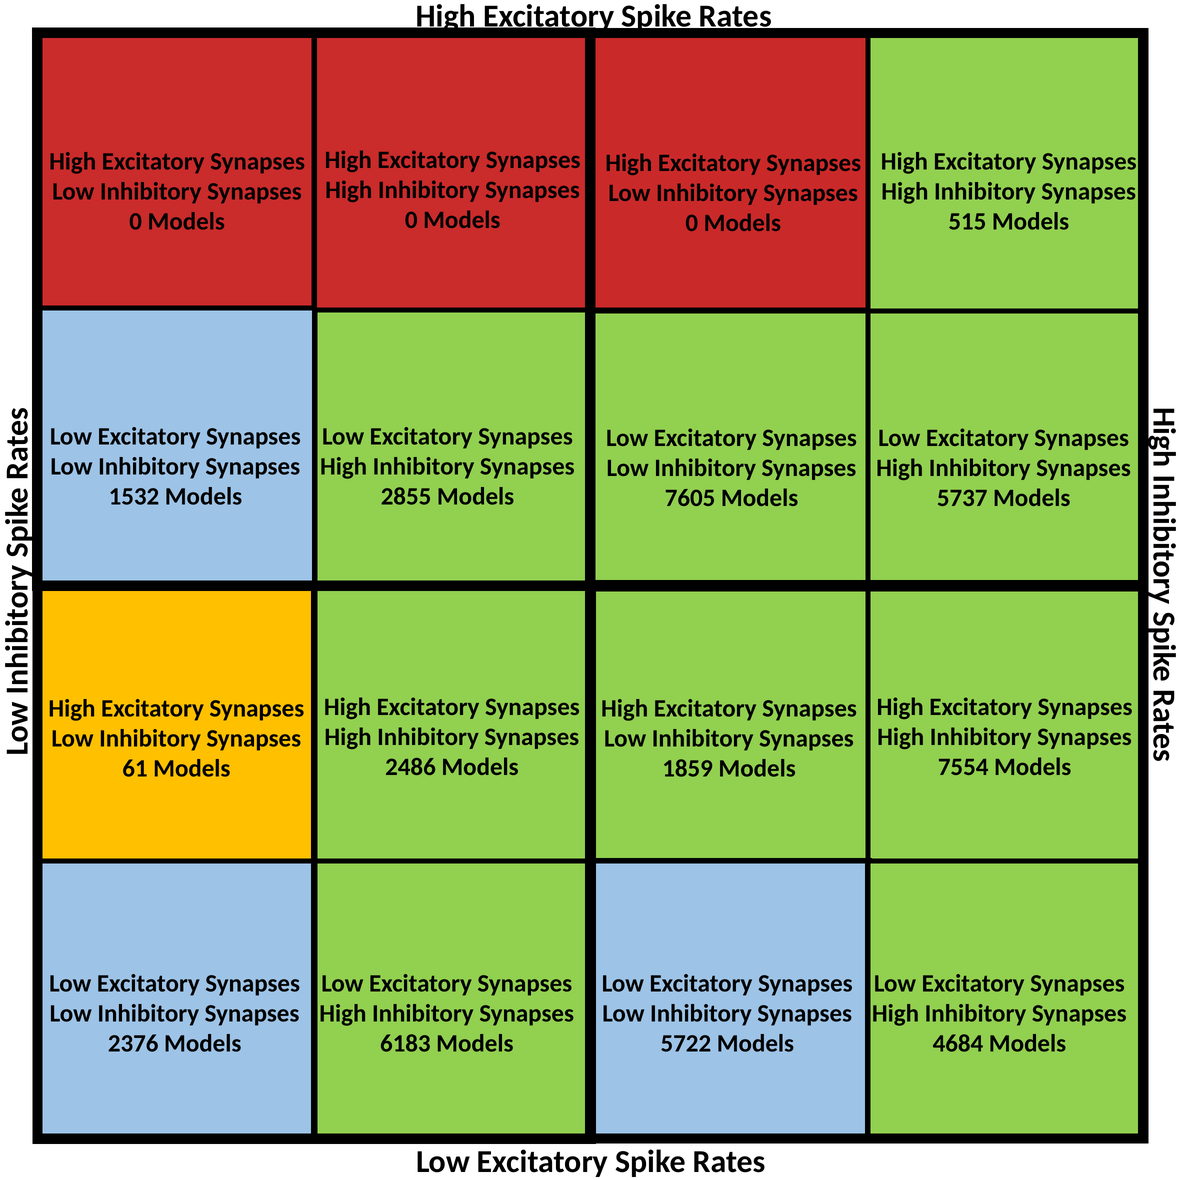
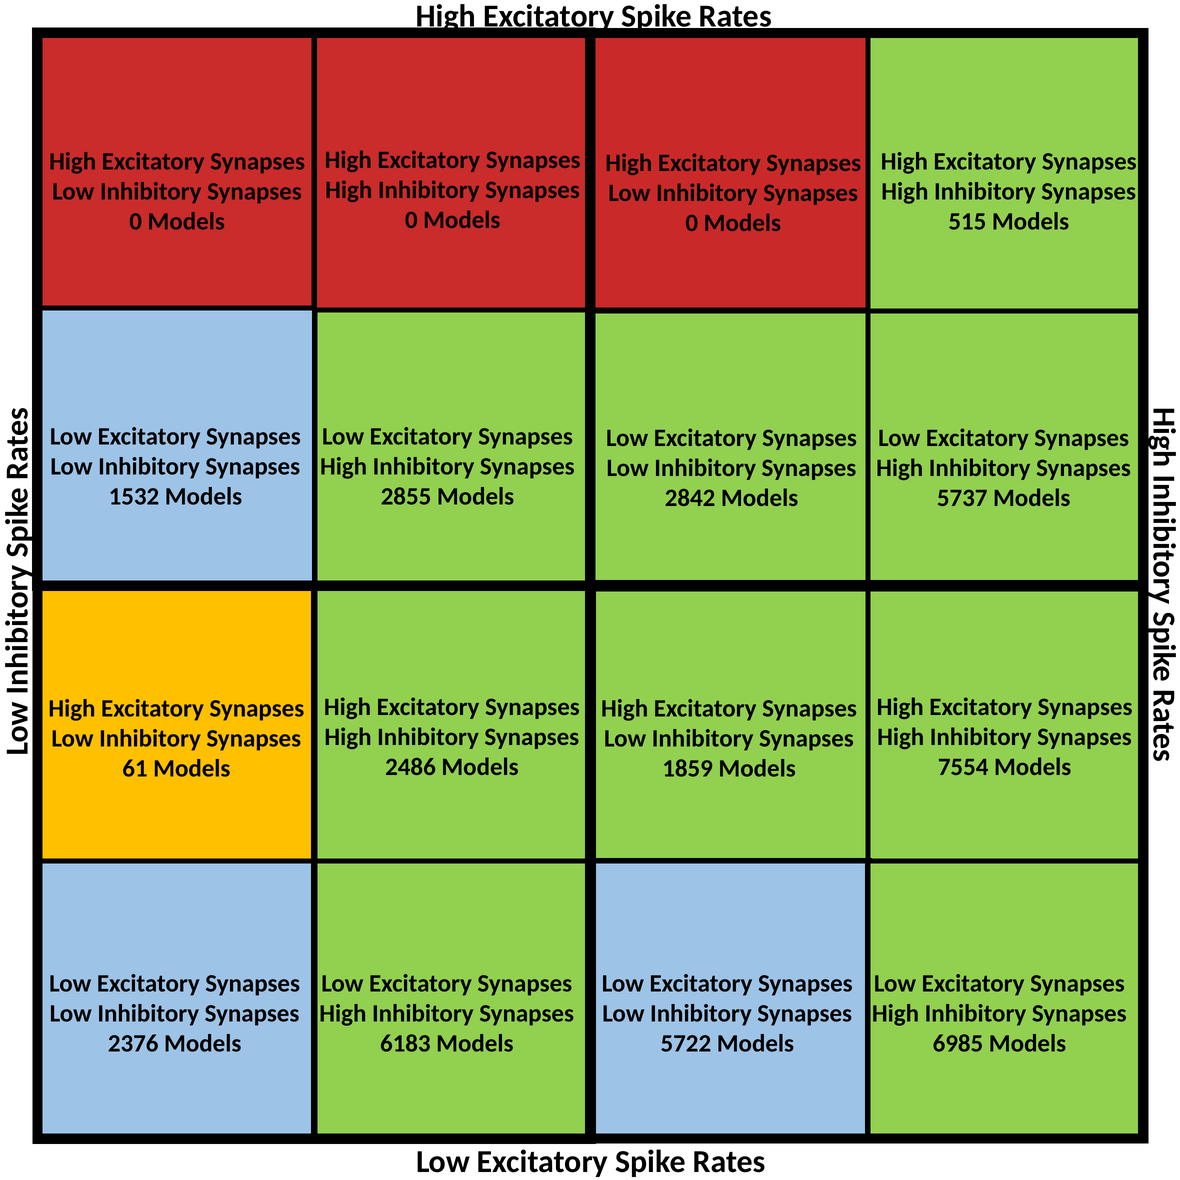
7605: 7605 -> 2842
4684: 4684 -> 6985
